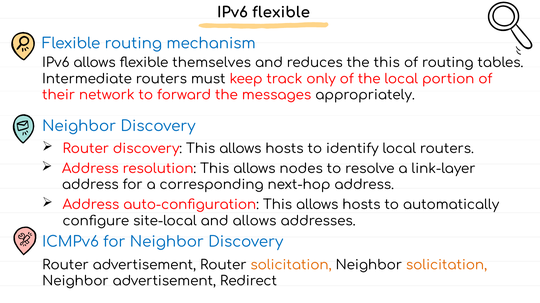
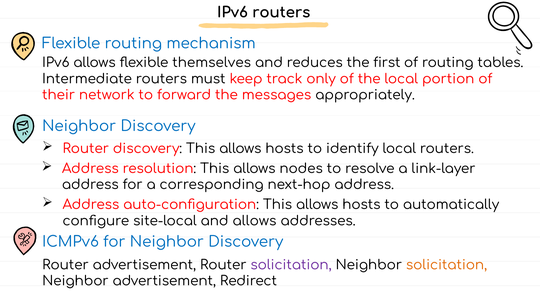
IPv6 flexible: flexible -> routers
the this: this -> first
solicitation at (291, 266) colour: orange -> purple
